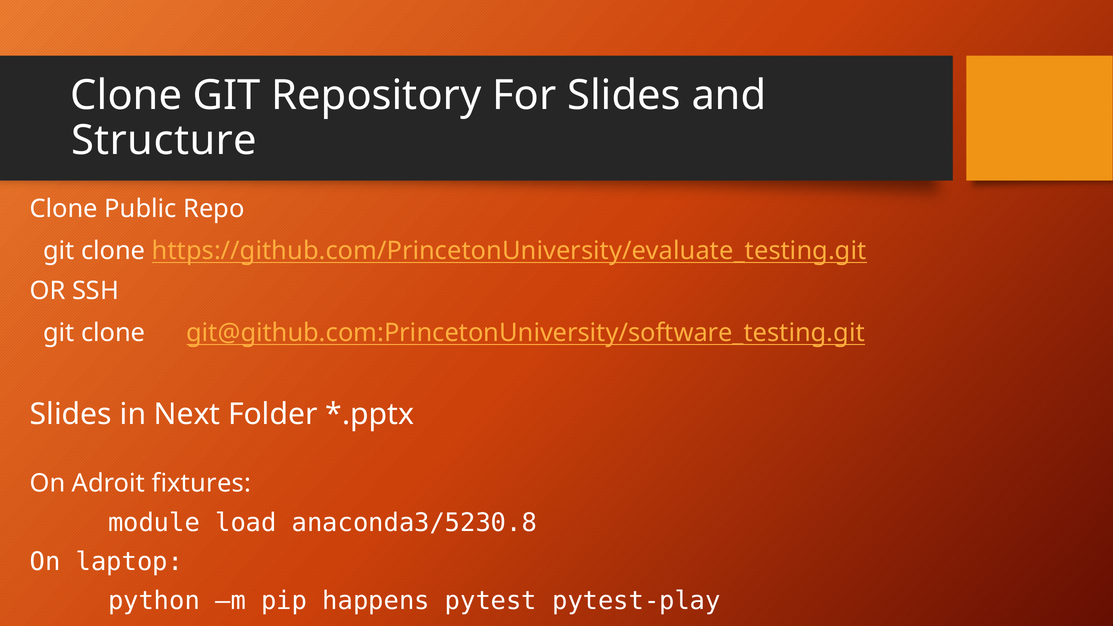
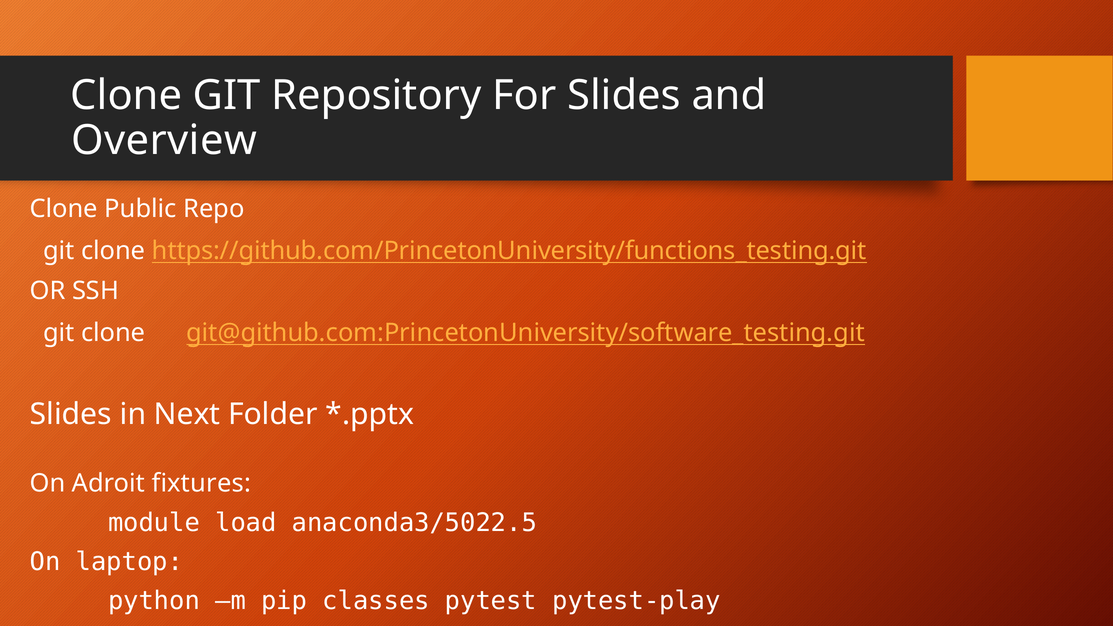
Structure: Structure -> Overview
https://github.com/PrincetonUniversity/evaluate_testing.git: https://github.com/PrincetonUniversity/evaluate_testing.git -> https://github.com/PrincetonUniversity/functions_testing.git
anaconda3/5230.8: anaconda3/5230.8 -> anaconda3/5022.5
happens: happens -> classes
